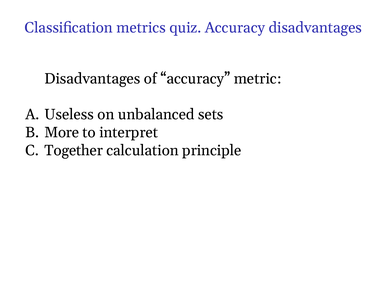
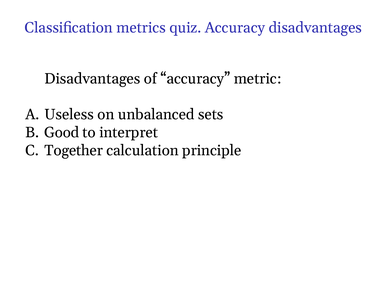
More: More -> Good
